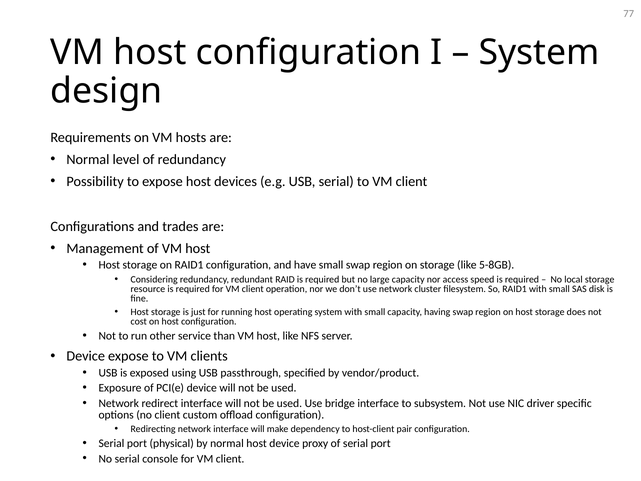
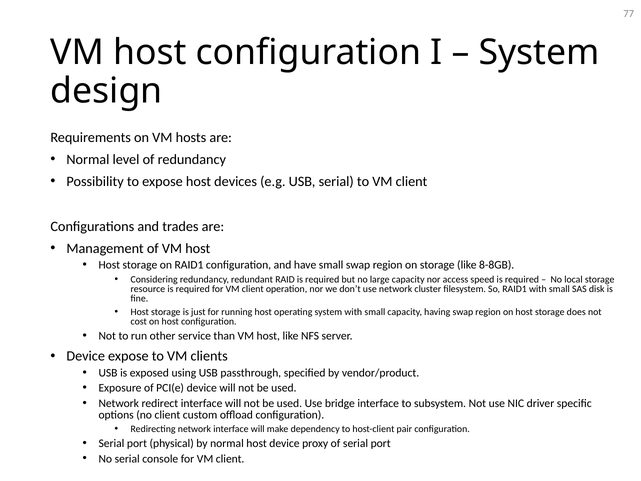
5-8GB: 5-8GB -> 8-8GB
